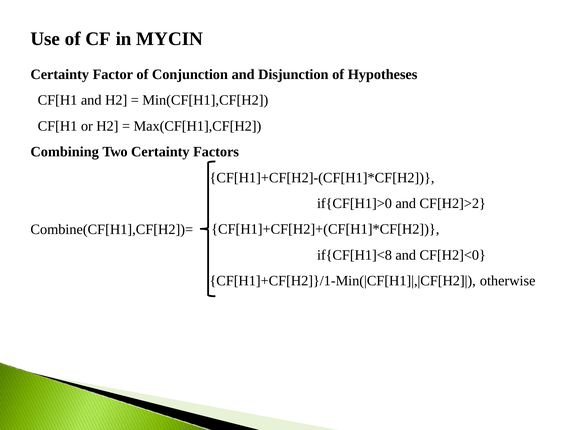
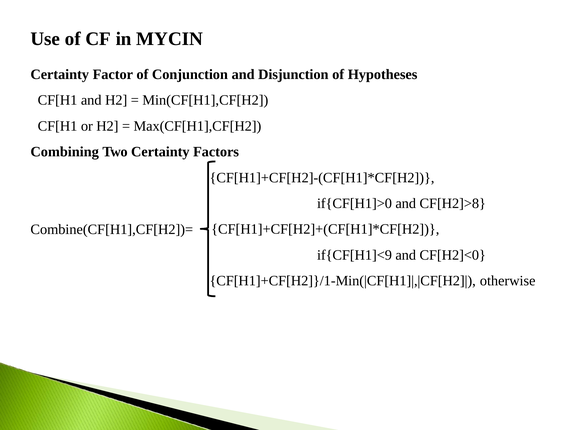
CF[H2]>2: CF[H2]>2 -> CF[H2]>8
if{CF[H1]<8: if{CF[H1]<8 -> if{CF[H1]<9
